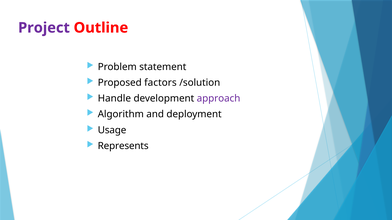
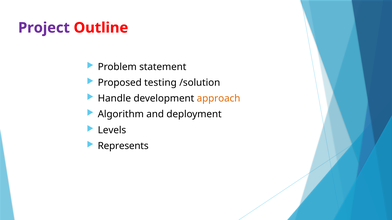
factors: factors -> testing
approach colour: purple -> orange
Usage: Usage -> Levels
